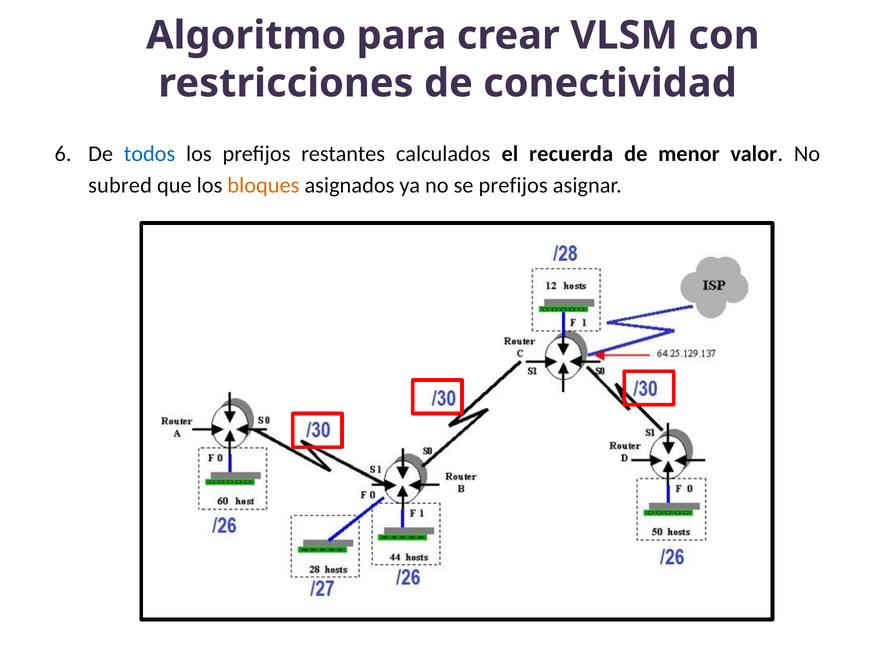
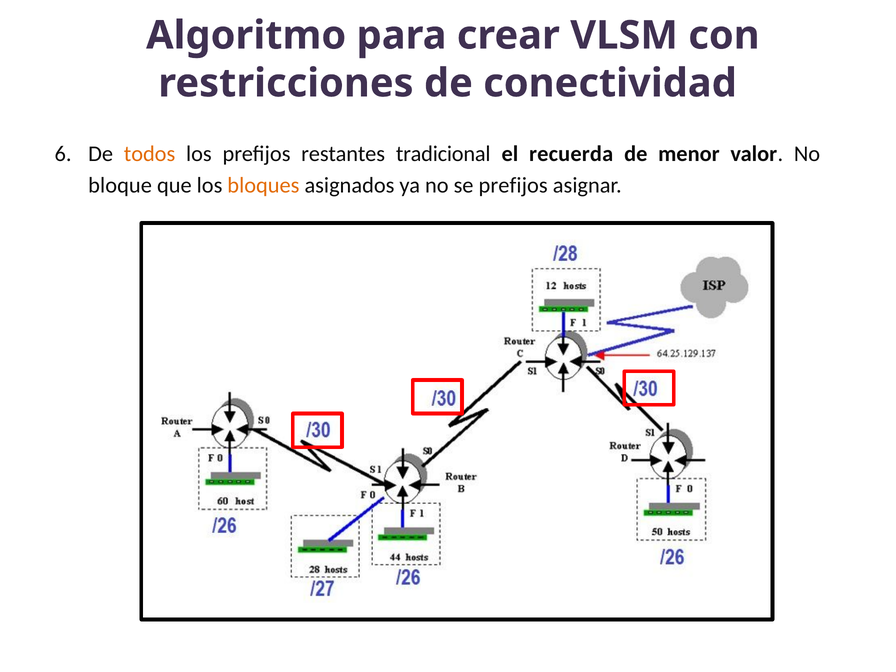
todos colour: blue -> orange
calculados: calculados -> tradicional
subred: subred -> bloque
